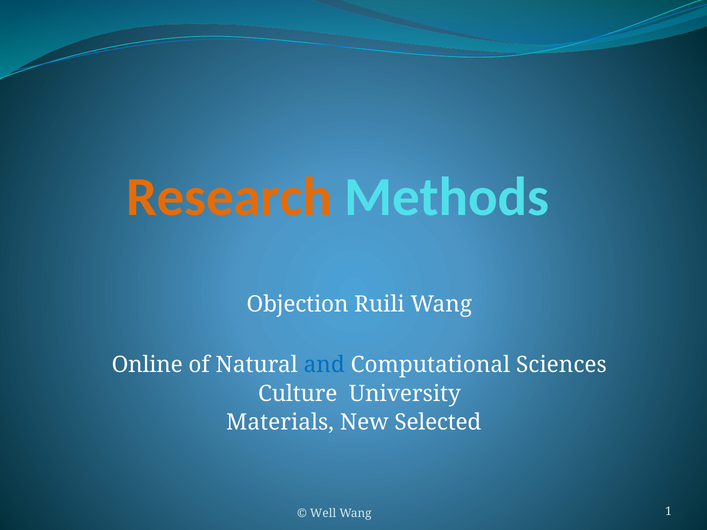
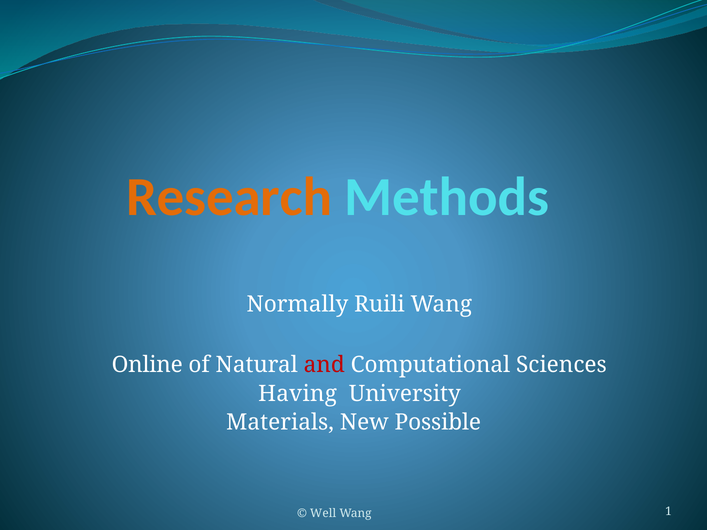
Objection: Objection -> Normally
and colour: blue -> red
Culture: Culture -> Having
Selected: Selected -> Possible
